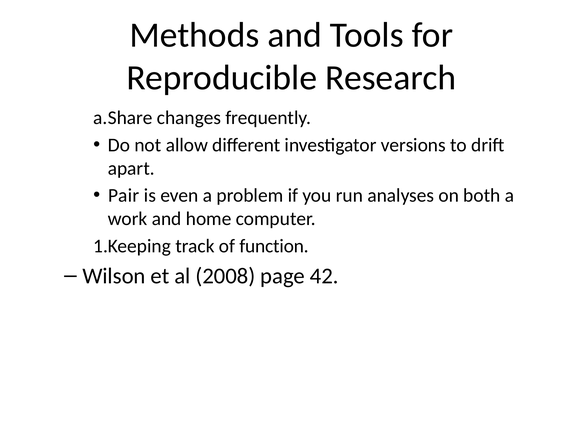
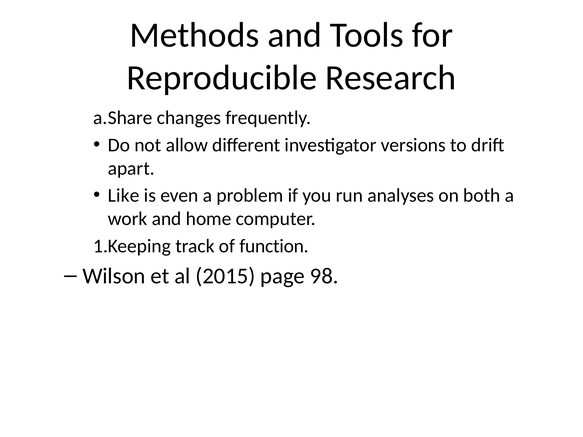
Pair: Pair -> Like
2008: 2008 -> 2015
42: 42 -> 98
